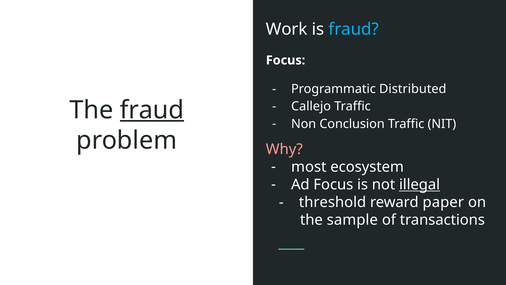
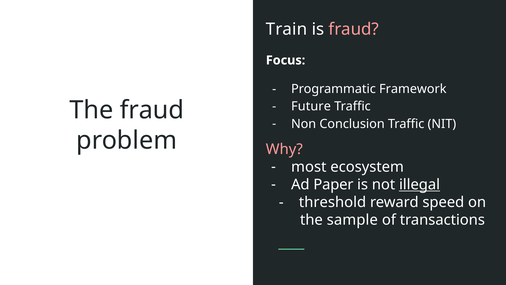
Work: Work -> Train
fraud at (354, 29) colour: light blue -> pink
Distributed: Distributed -> Framework
Callejo: Callejo -> Future
fraud at (152, 110) underline: present -> none
Ad Focus: Focus -> Paper
paper: paper -> speed
